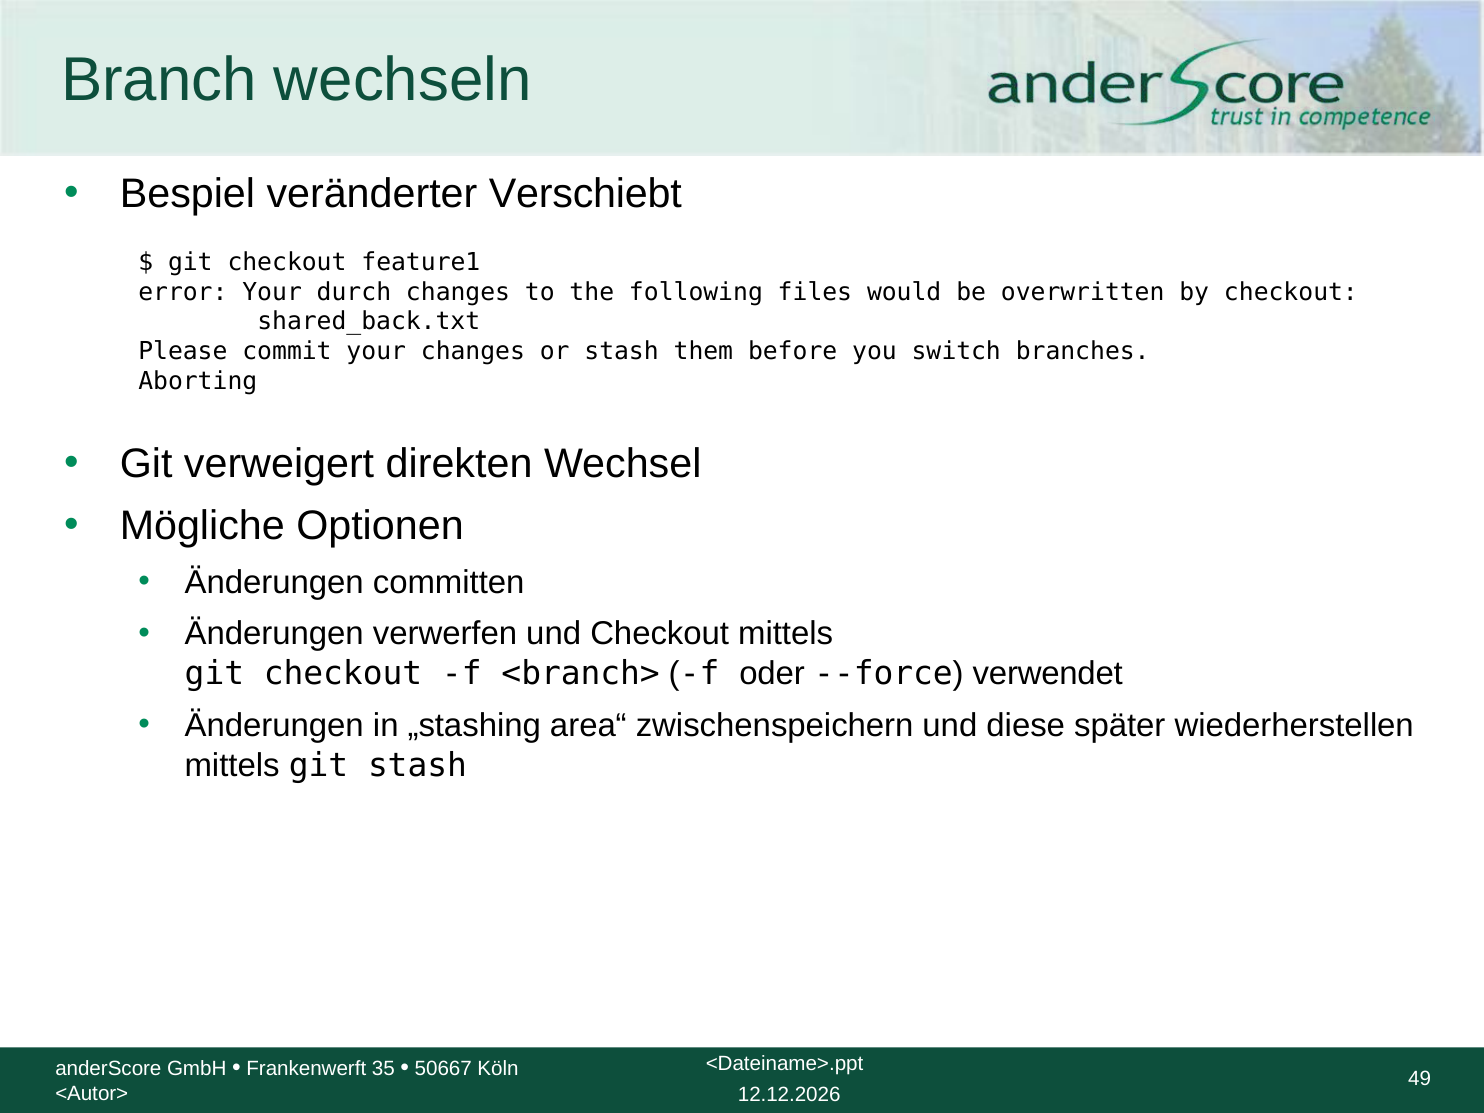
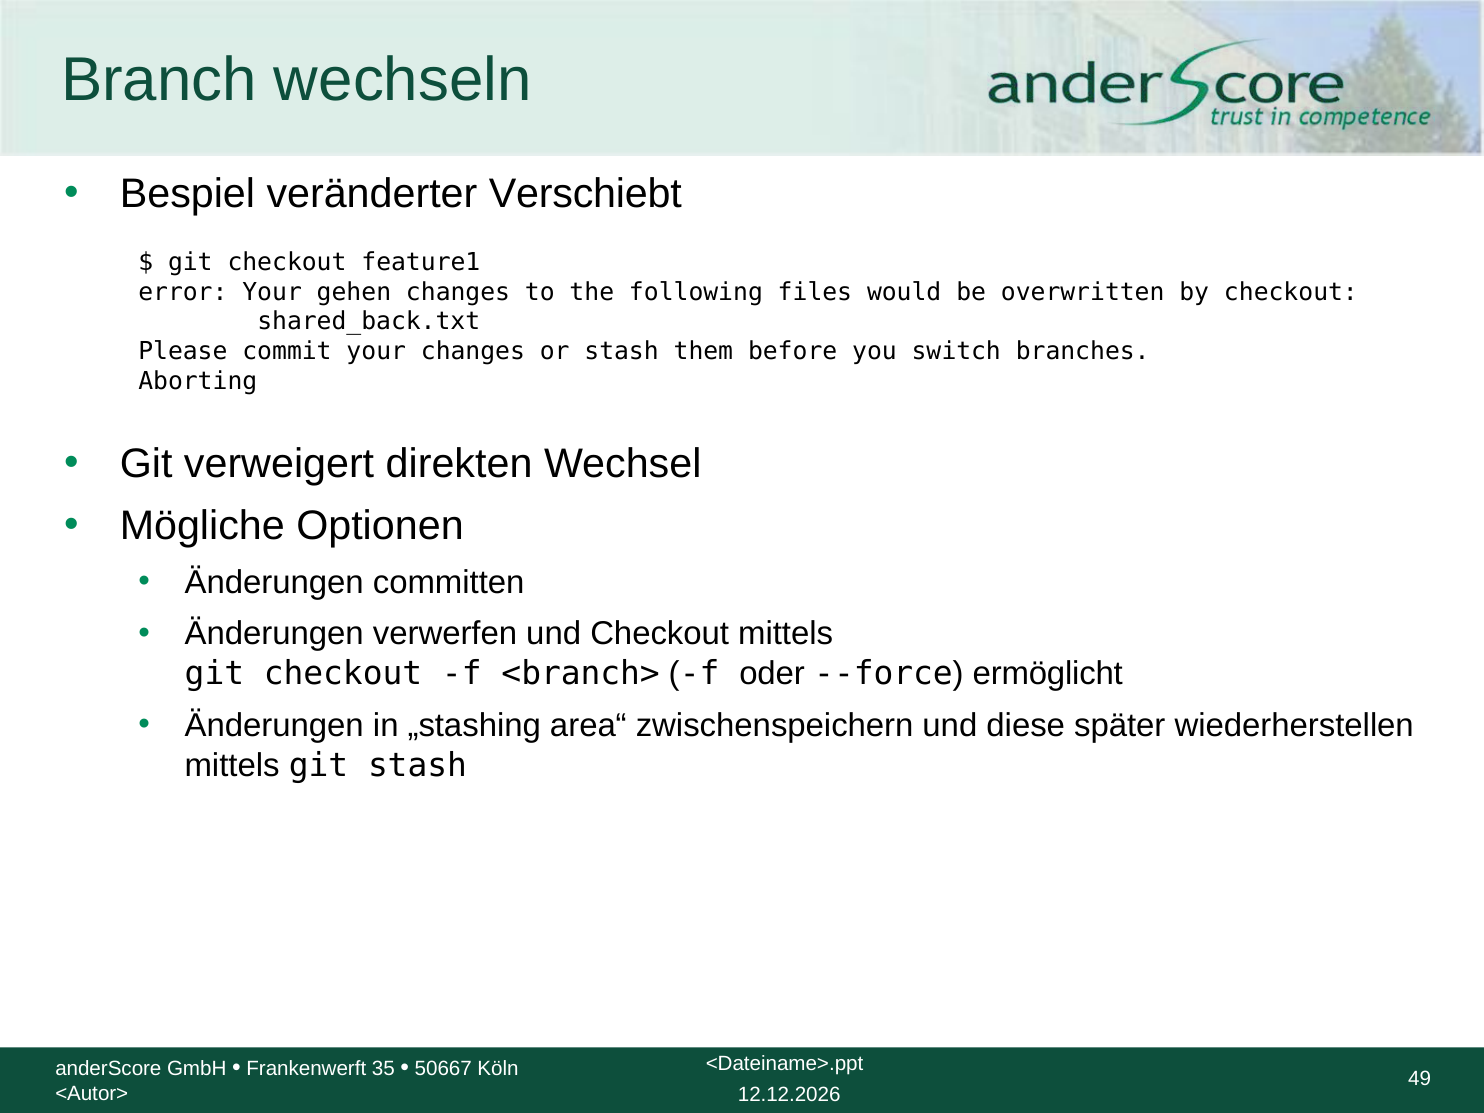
durch: durch -> gehen
verwendet: verwendet -> ermöglicht
